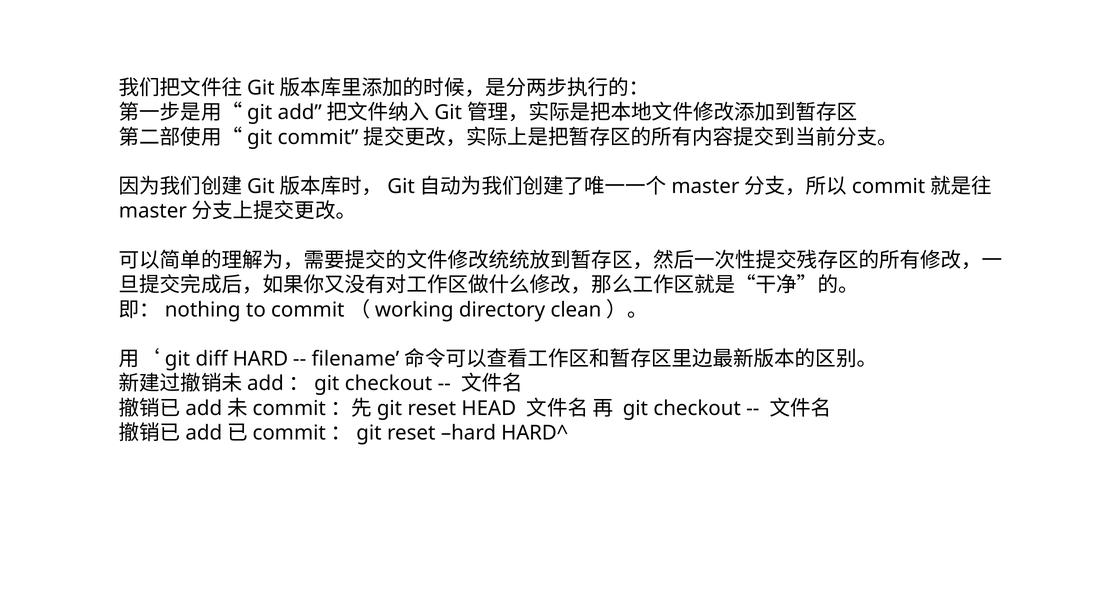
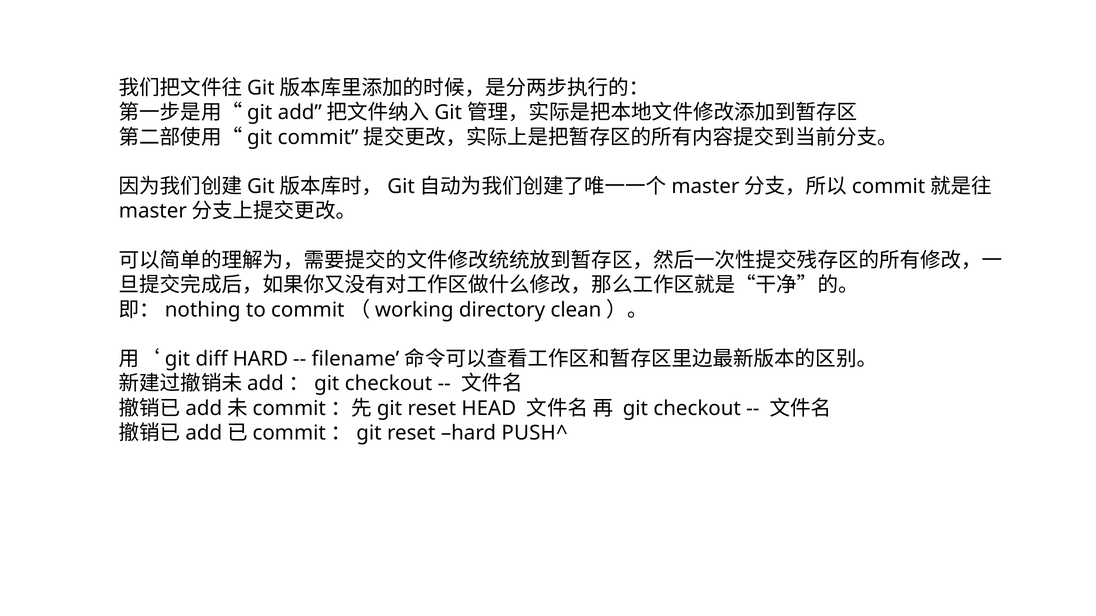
HARD^: HARD^ -> PUSH^
